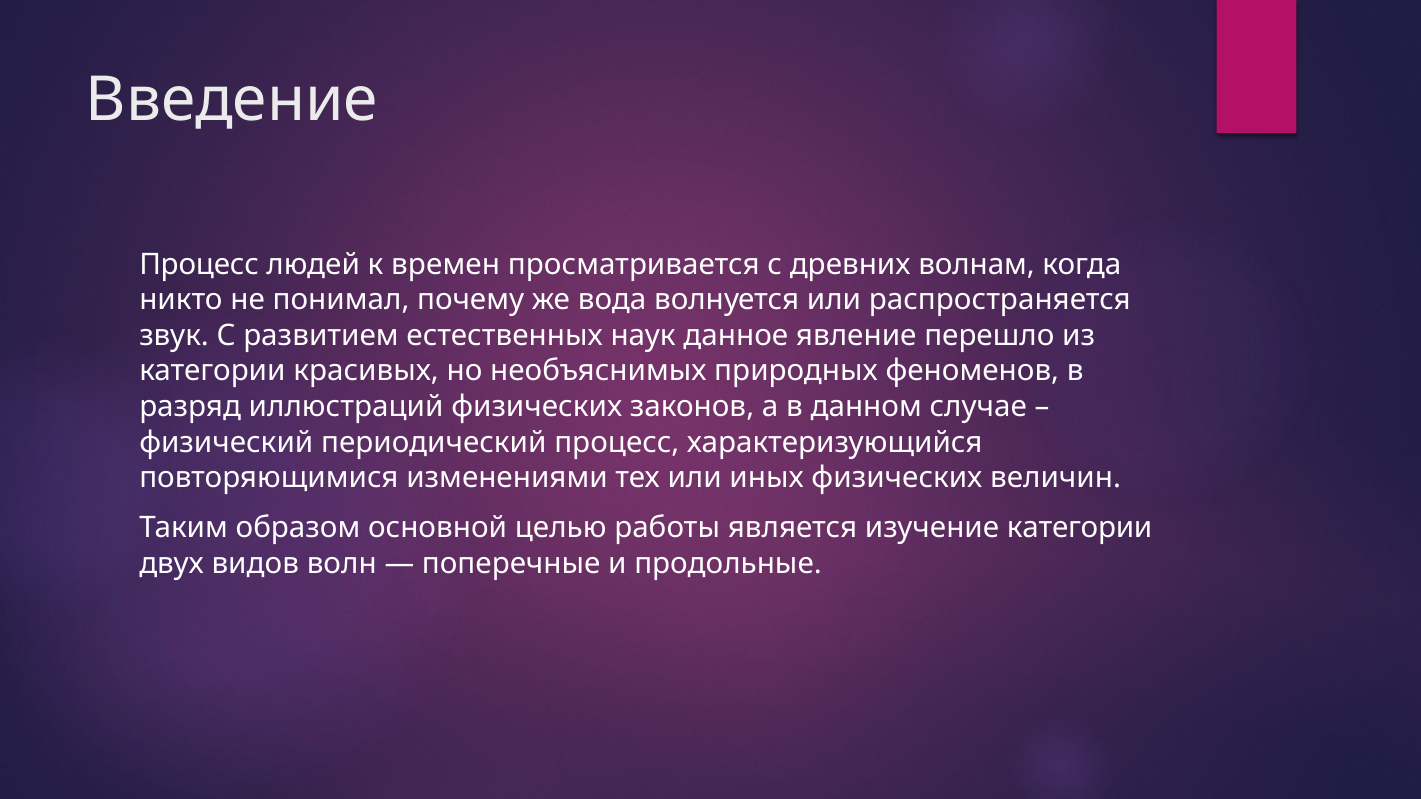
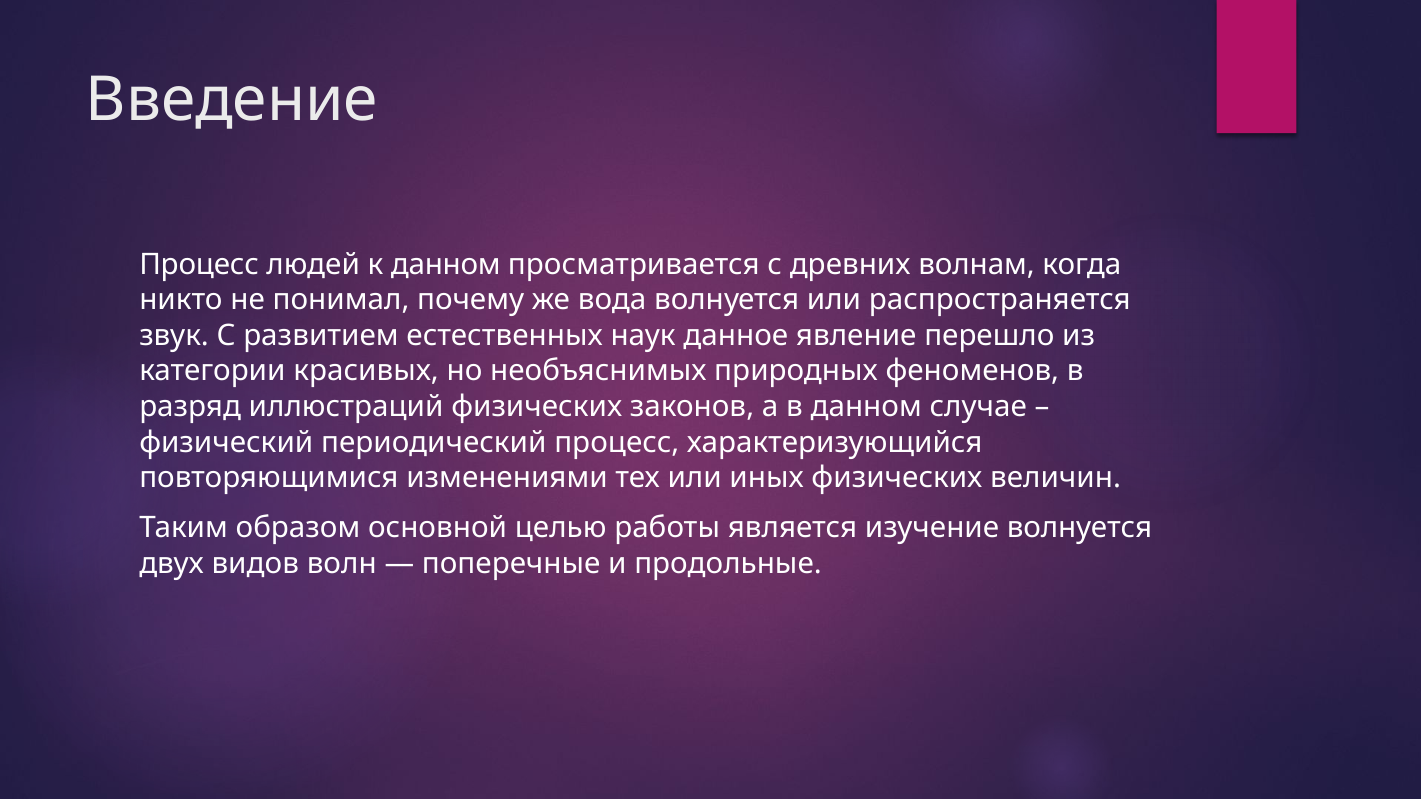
к времен: времен -> данном
изучение категории: категории -> волнуется
